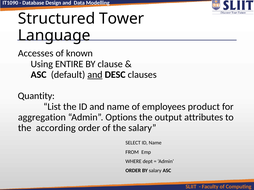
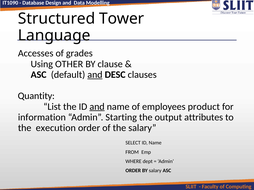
known: known -> grades
ENTIRE: ENTIRE -> OTHER
and at (97, 107) underline: none -> present
aggregation: aggregation -> information
Options: Options -> Starting
according: according -> execution
